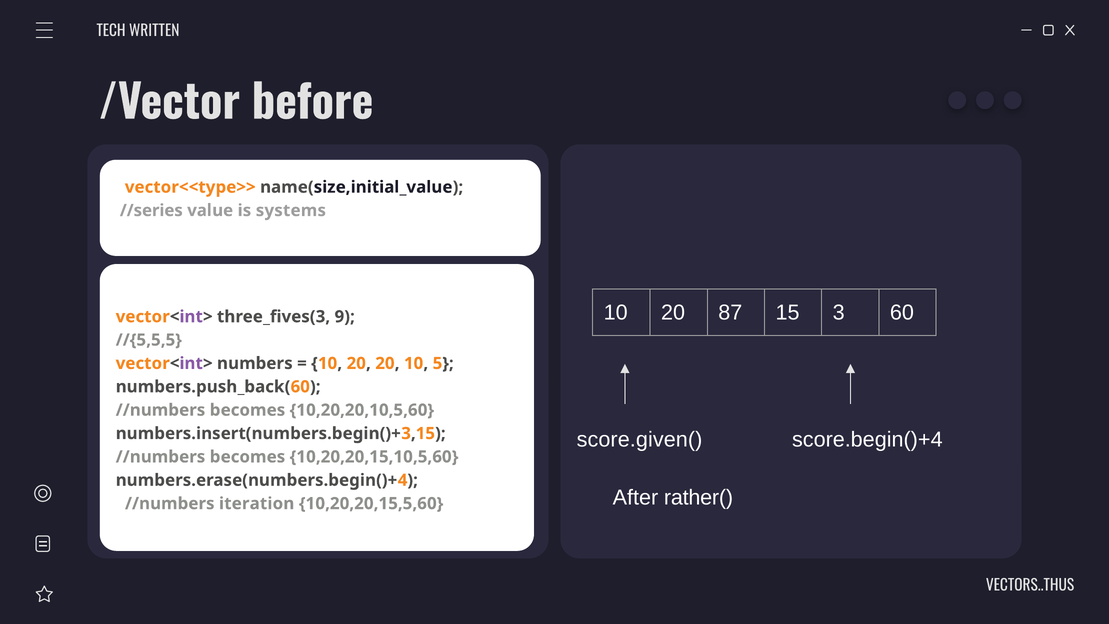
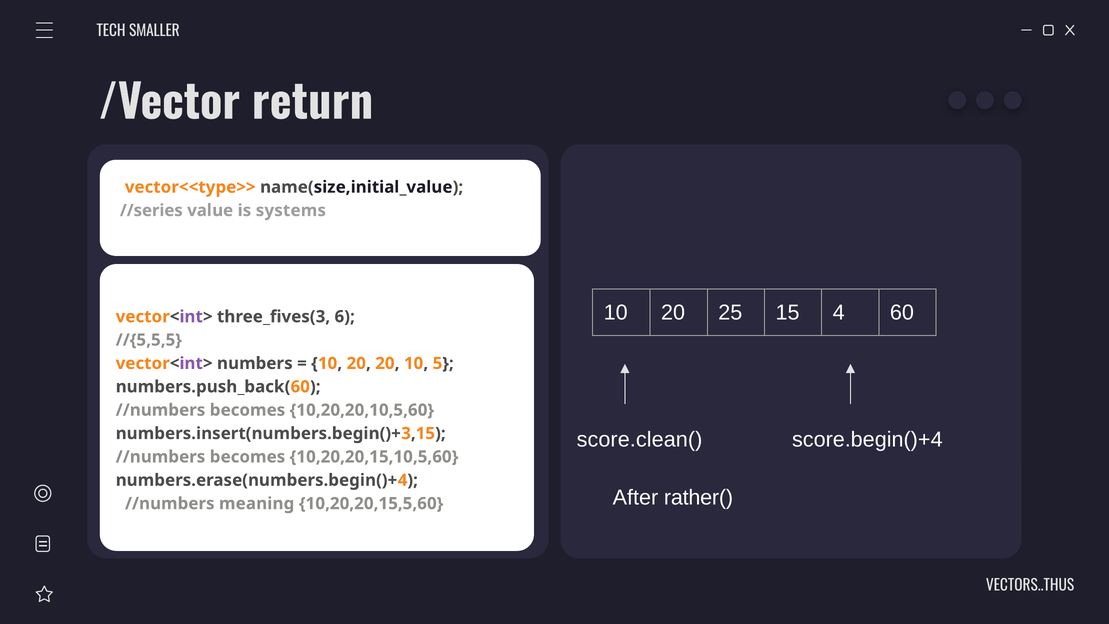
WRITTEN: WRITTEN -> SMALLER
before: before -> return
87: 87 -> 25
3: 3 -> 4
9: 9 -> 6
score.given(: score.given( -> score.clean(
iteration: iteration -> meaning
